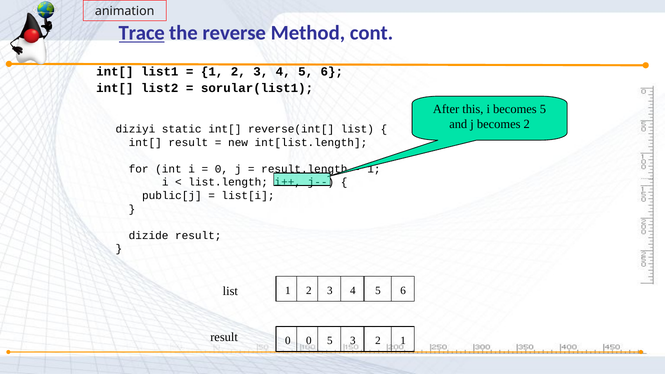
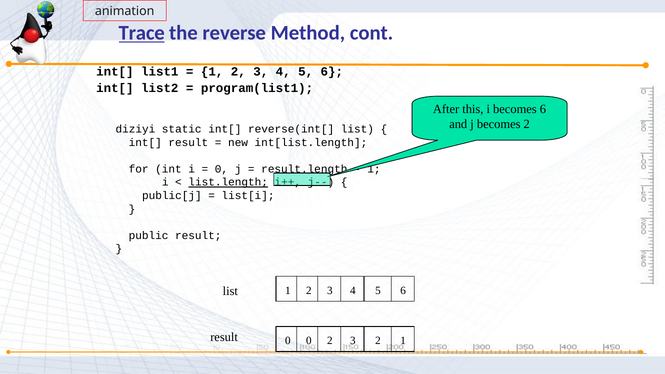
sorular(list1: sorular(list1 -> program(list1
becomes 5: 5 -> 6
list.length underline: none -> present
dizide: dizide -> public
0 5: 5 -> 2
